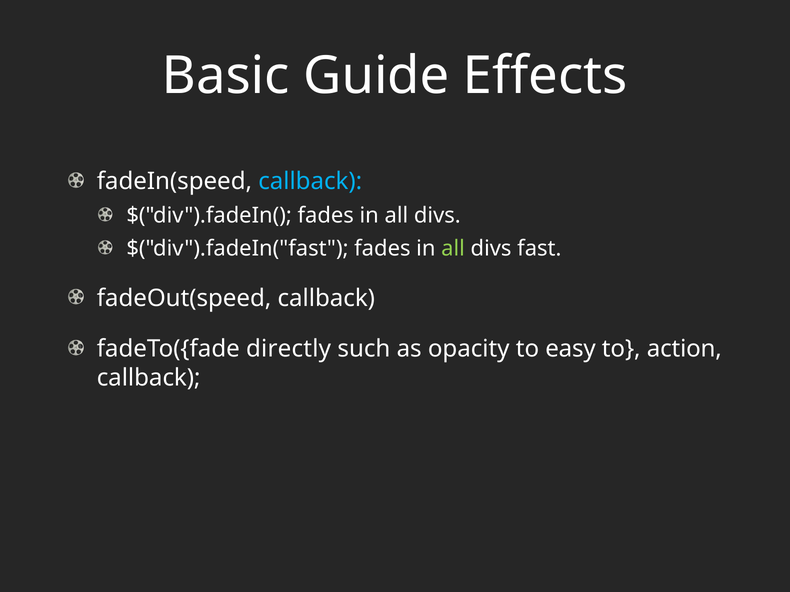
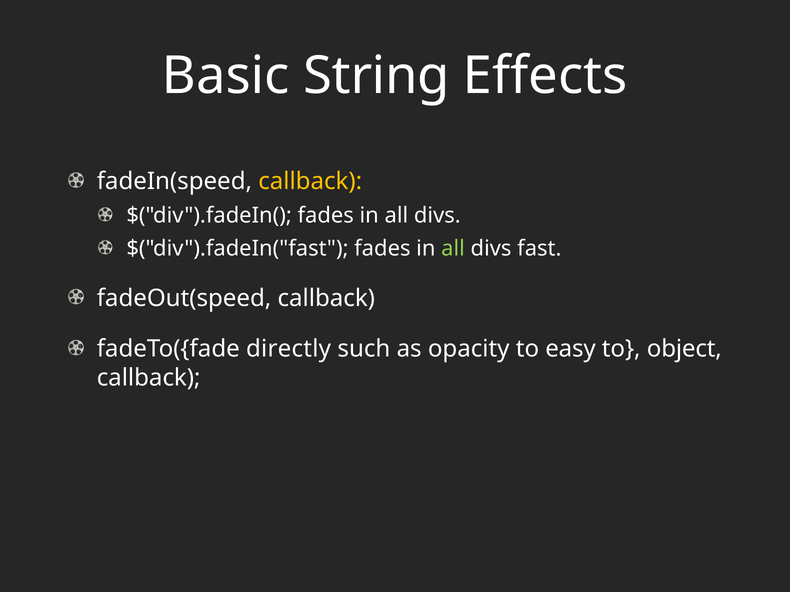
Guide: Guide -> String
callback at (310, 182) colour: light blue -> yellow
action: action -> object
